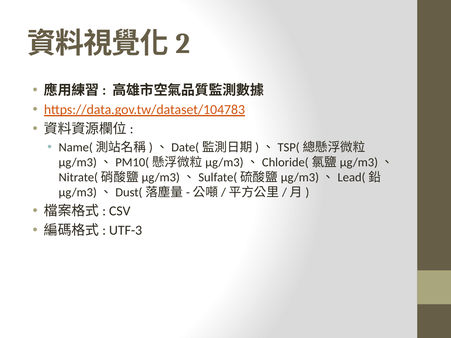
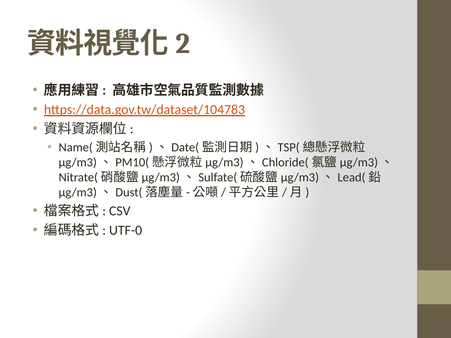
UTF-3: UTF-3 -> UTF-0
